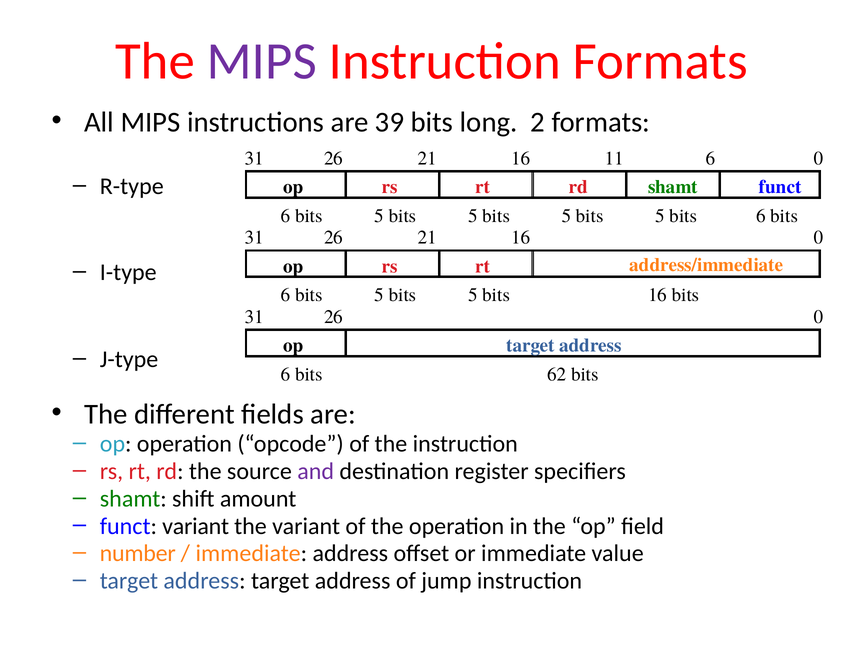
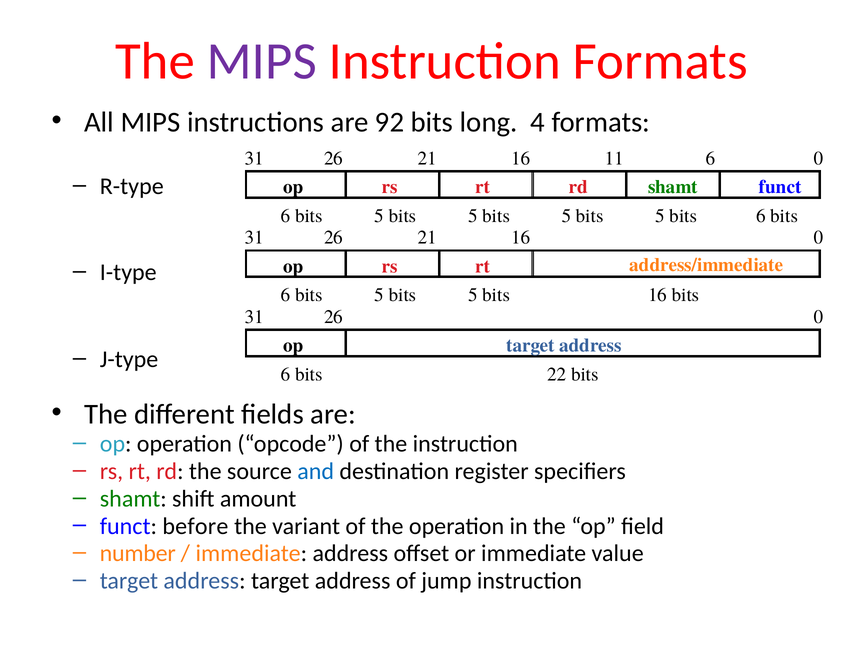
39: 39 -> 92
2: 2 -> 4
62: 62 -> 22
and colour: purple -> blue
funct variant: variant -> before
